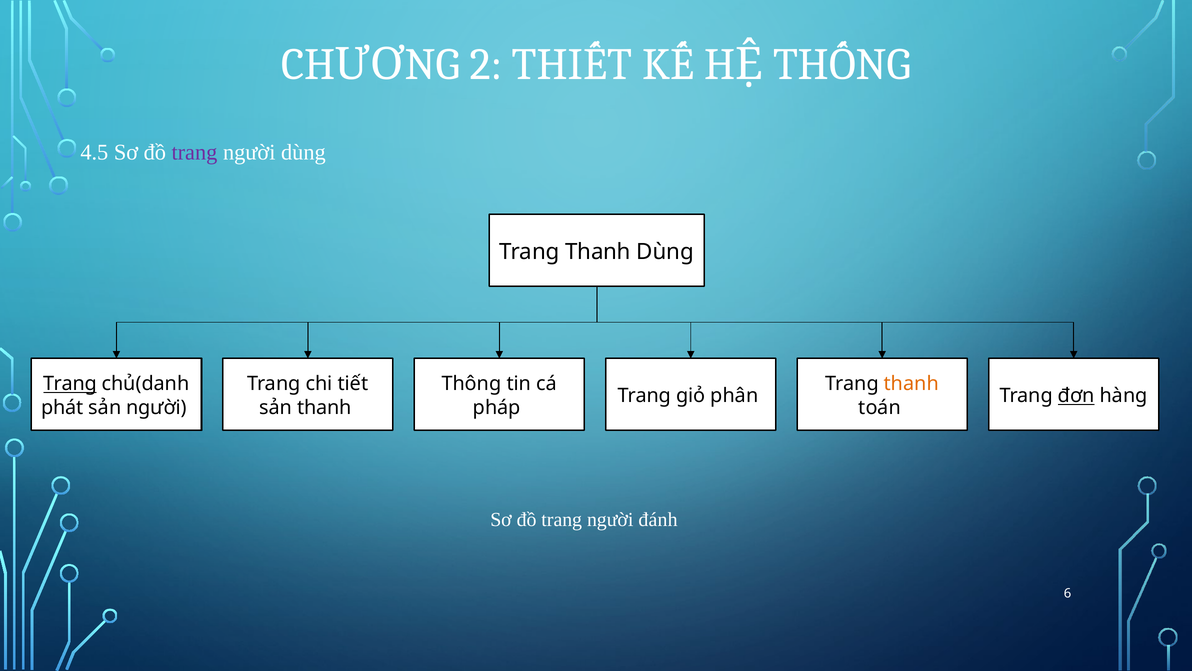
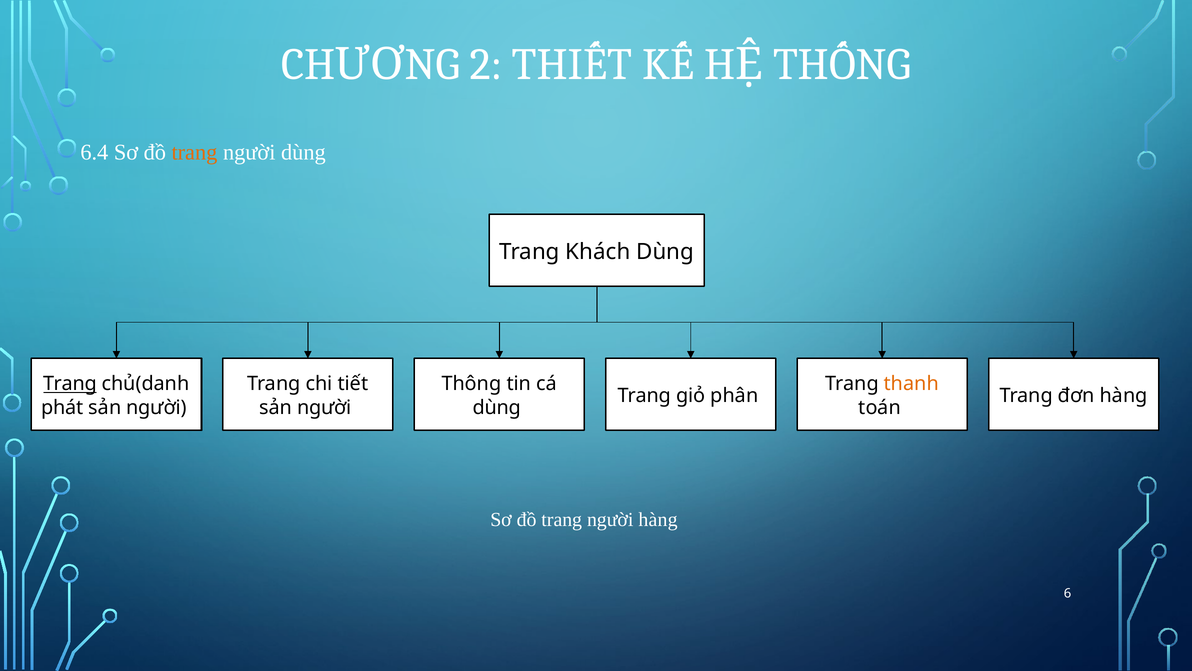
4.5: 4.5 -> 6.4
trang at (194, 152) colour: purple -> orange
Thanh at (598, 251): Thanh -> Khách
đơn underline: present -> none
thanh at (324, 407): thanh -> người
pháp at (497, 407): pháp -> dùng
người đánh: đánh -> hàng
